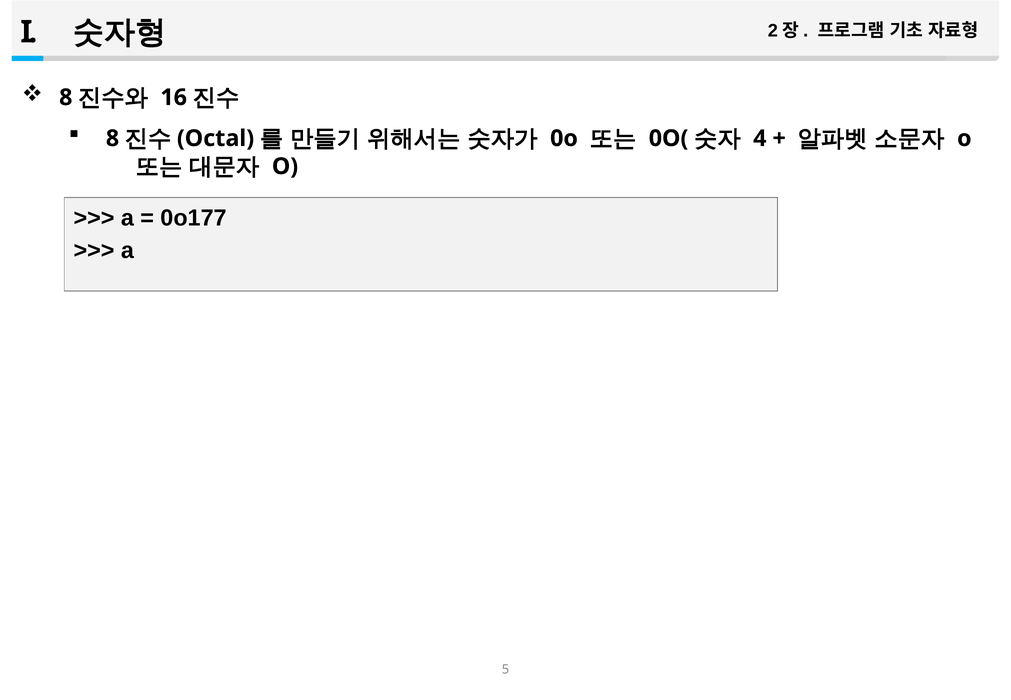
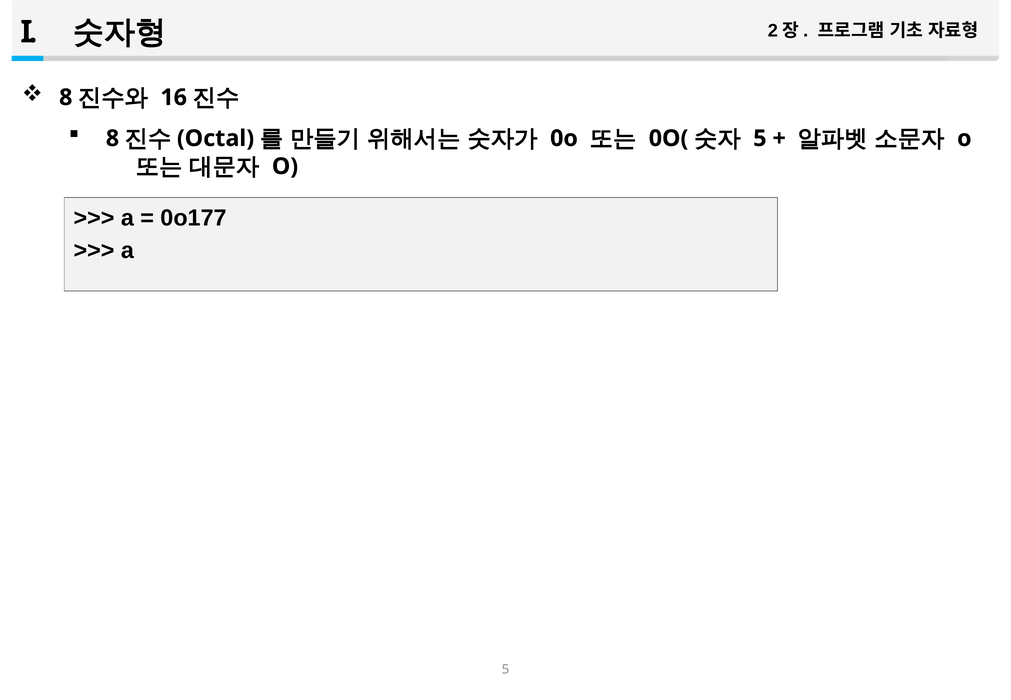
4 at (760, 138): 4 -> 5
